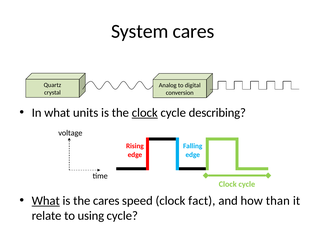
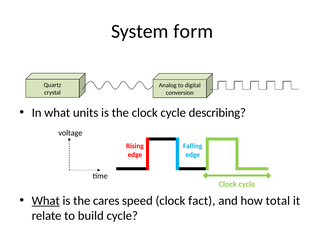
System cares: cares -> form
clock at (145, 113) underline: present -> none
than: than -> total
using: using -> build
